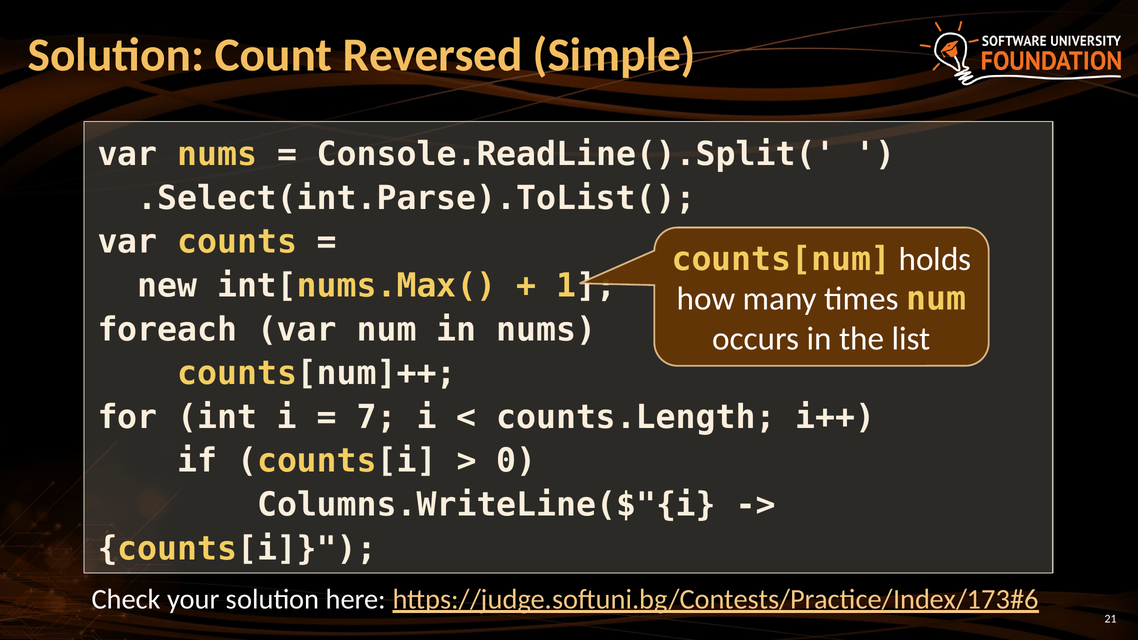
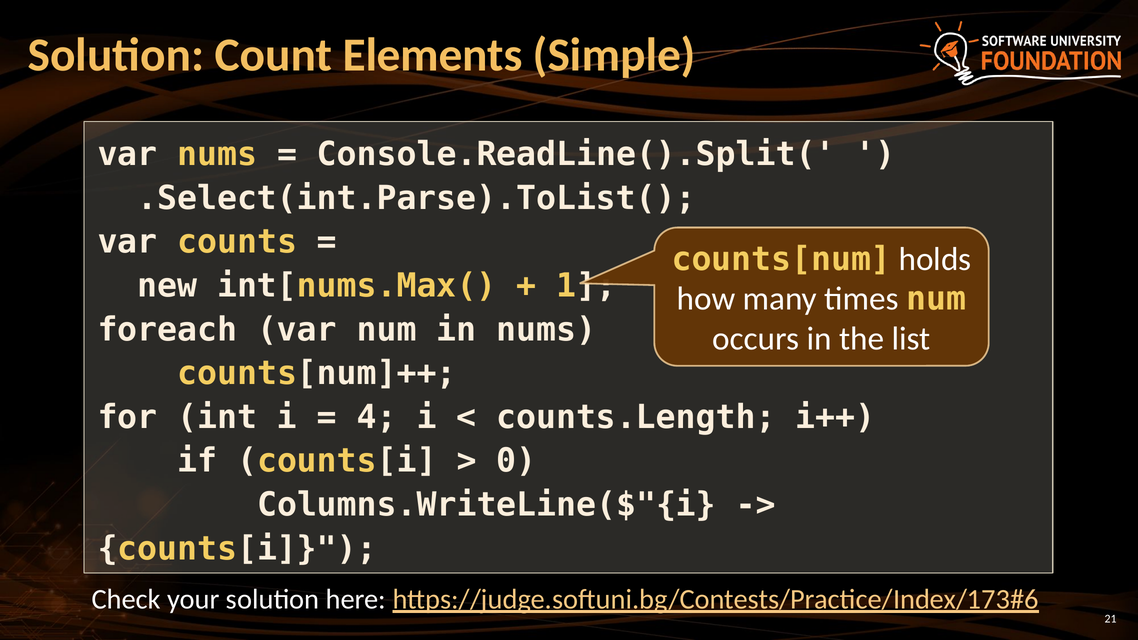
Reversed: Reversed -> Elements
7: 7 -> 4
